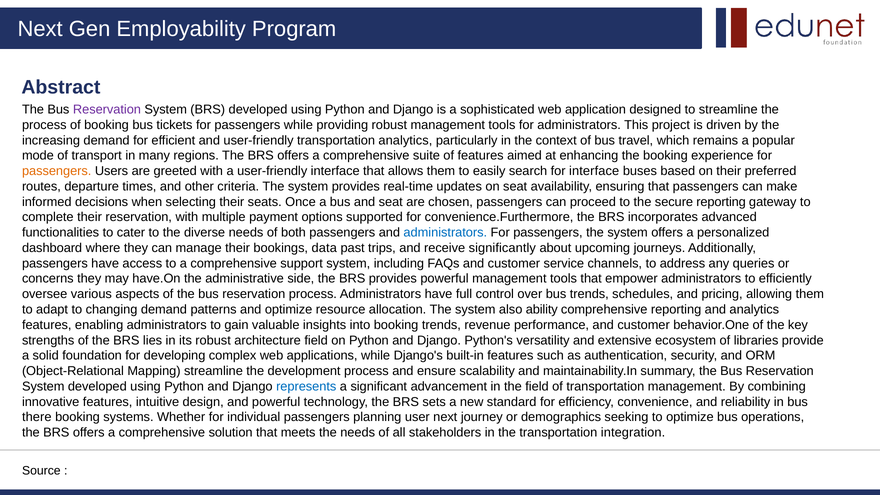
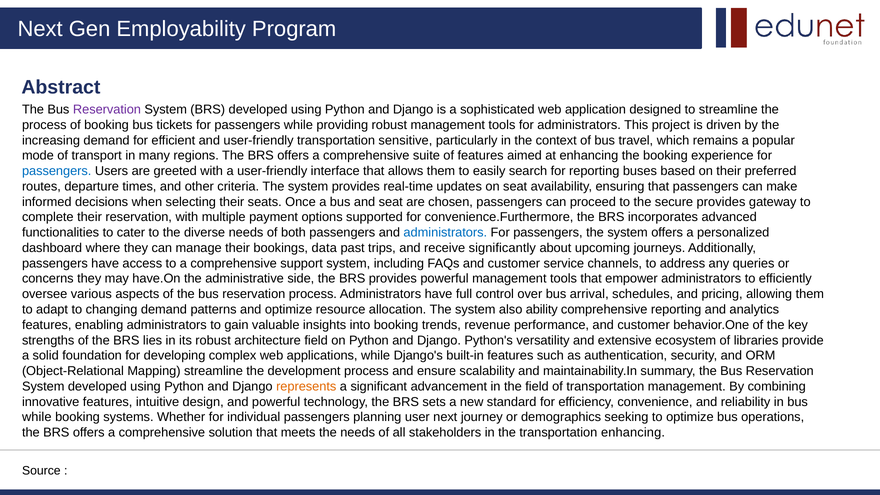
transportation analytics: analytics -> sensitive
passengers at (57, 171) colour: orange -> blue
for interface: interface -> reporting
secure reporting: reporting -> provides
bus trends: trends -> arrival
represents colour: blue -> orange
there at (37, 417): there -> while
transportation integration: integration -> enhancing
